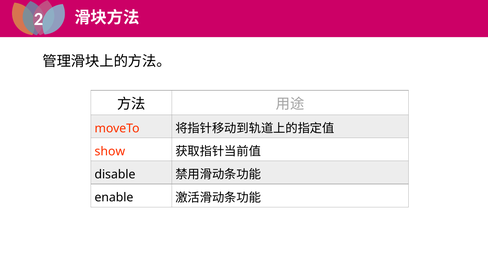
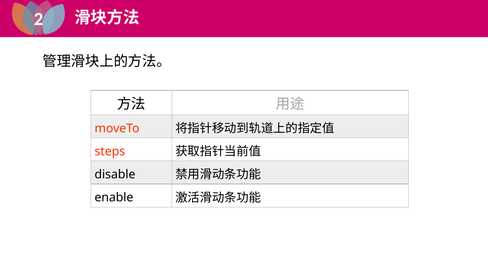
show: show -> steps
